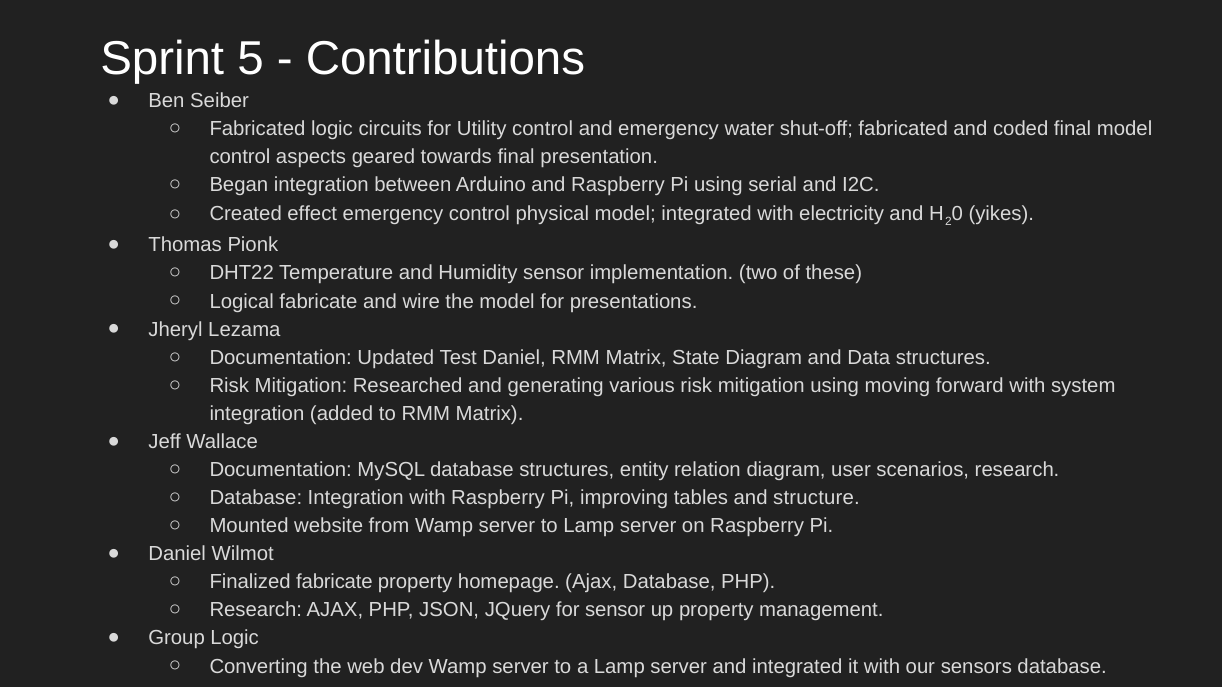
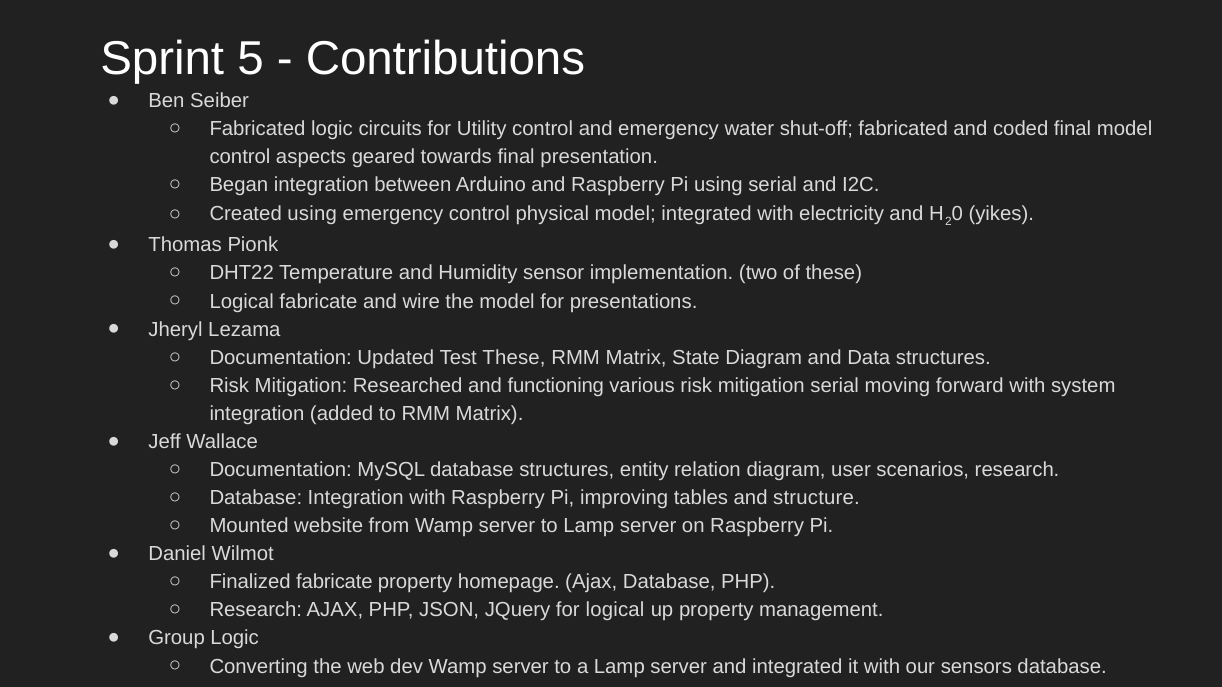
Created effect: effect -> using
Test Daniel: Daniel -> These
generating: generating -> functioning
mitigation using: using -> serial
for sensor: sensor -> logical
